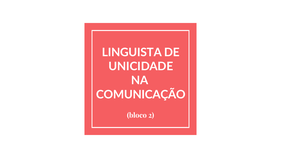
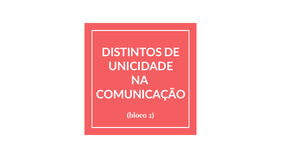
LINGUISTA: LINGUISTA -> DISTINTOS
